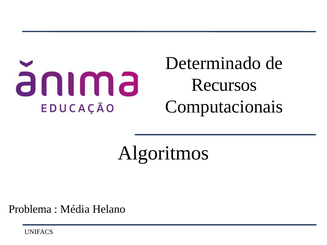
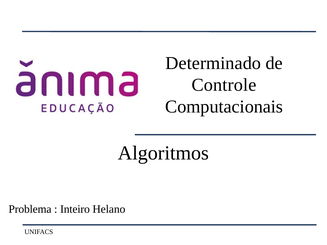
Recursos: Recursos -> Controle
Média: Média -> Inteiro
